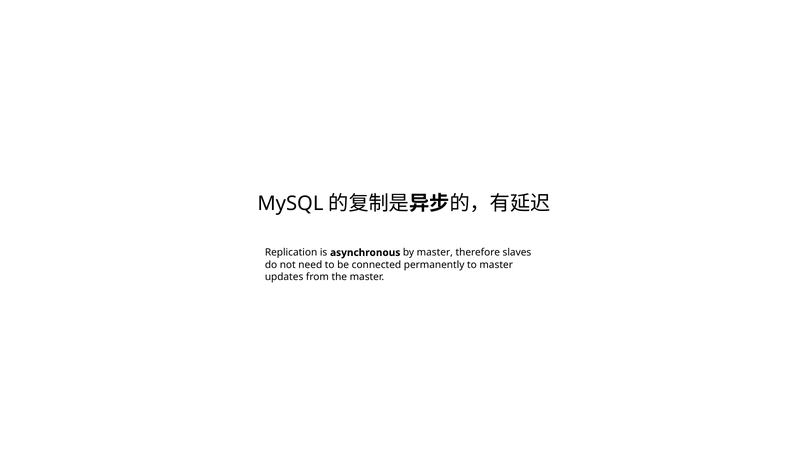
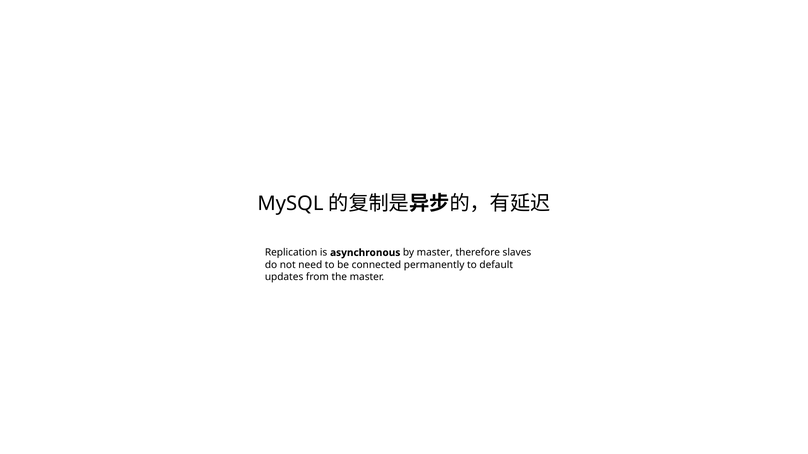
to master: master -> default
